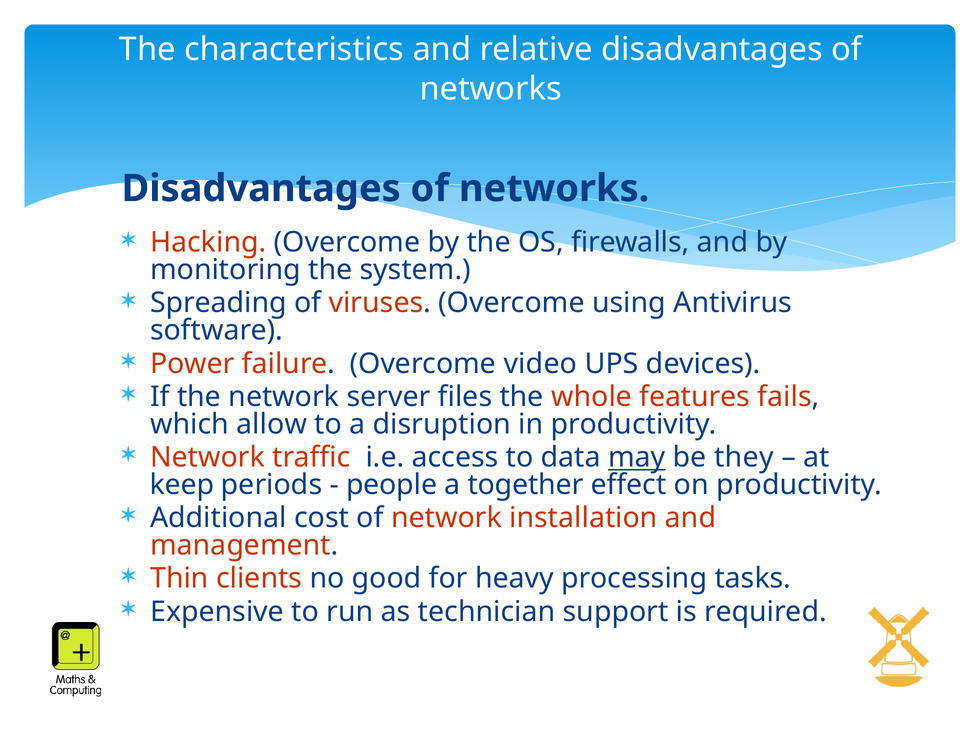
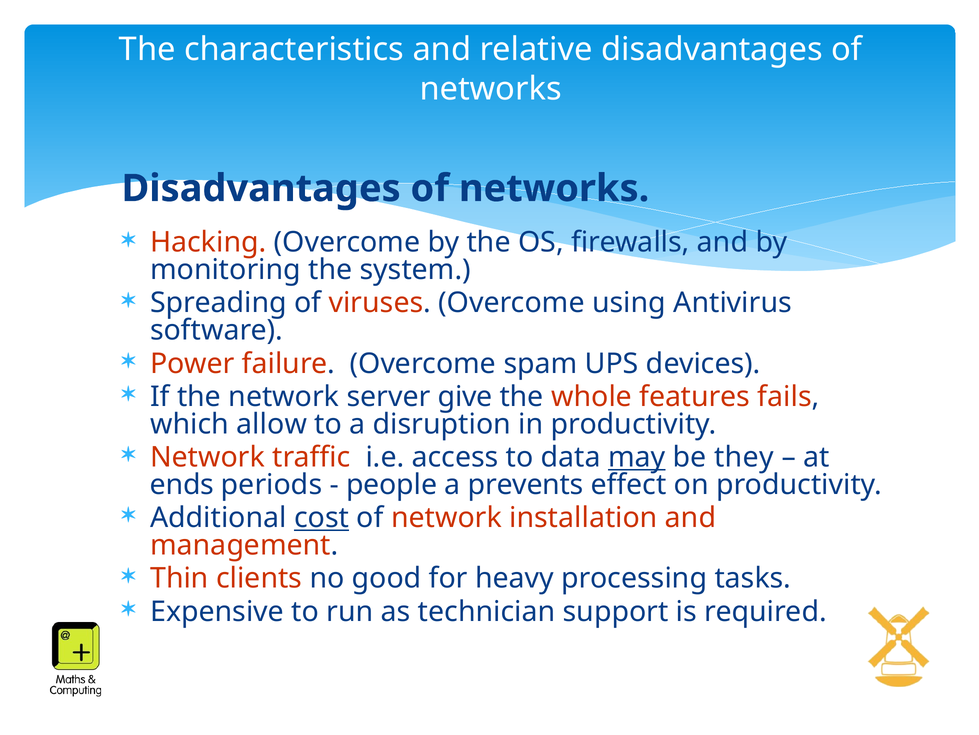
video: video -> spam
files: files -> give
keep: keep -> ends
together: together -> prevents
cost underline: none -> present
